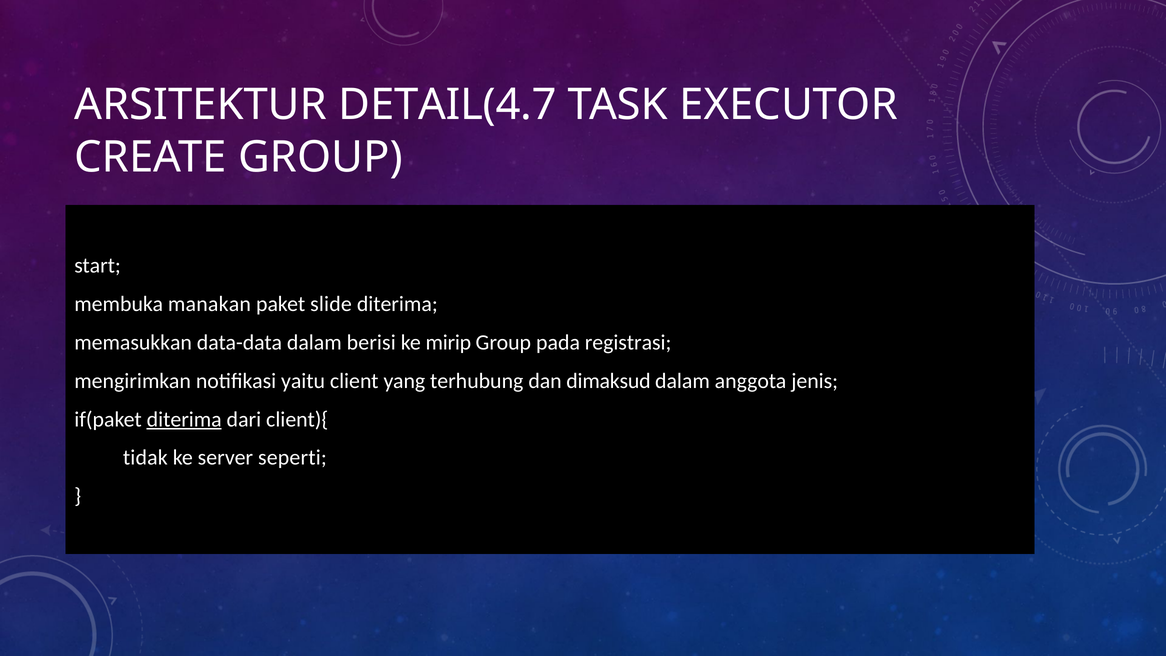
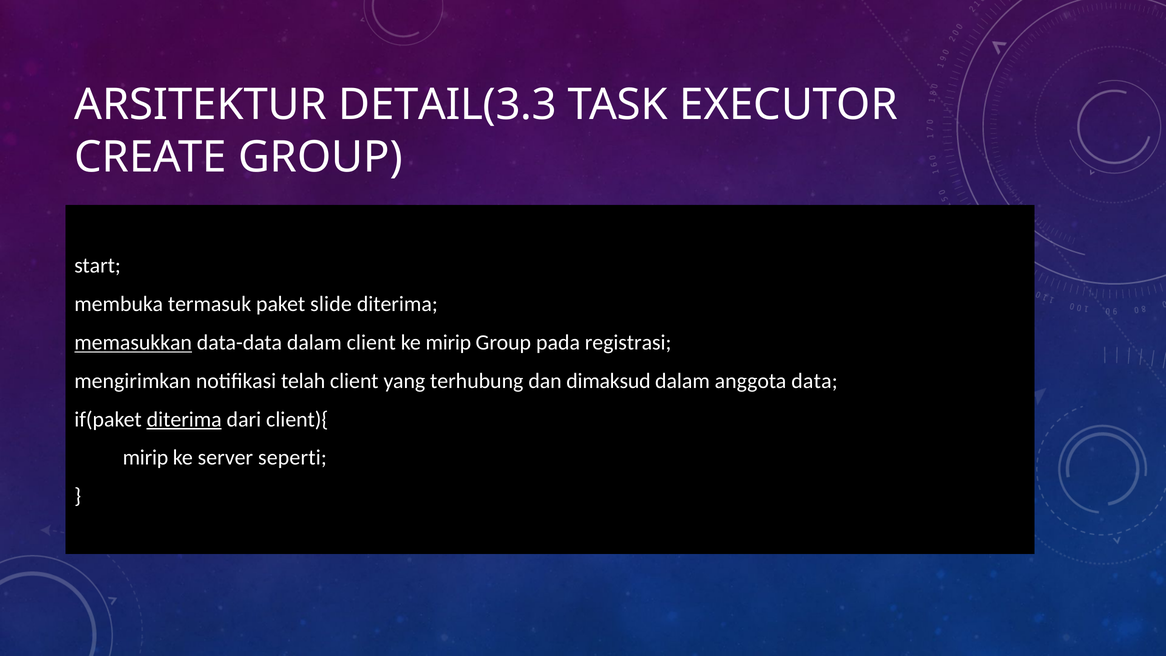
DETAIL(4.7: DETAIL(4.7 -> DETAIL(3.3
manakan: manakan -> termasuk
memasukkan underline: none -> present
dalam berisi: berisi -> client
yaitu: yaitu -> telah
jenis: jenis -> data
tidak at (145, 458): tidak -> mirip
